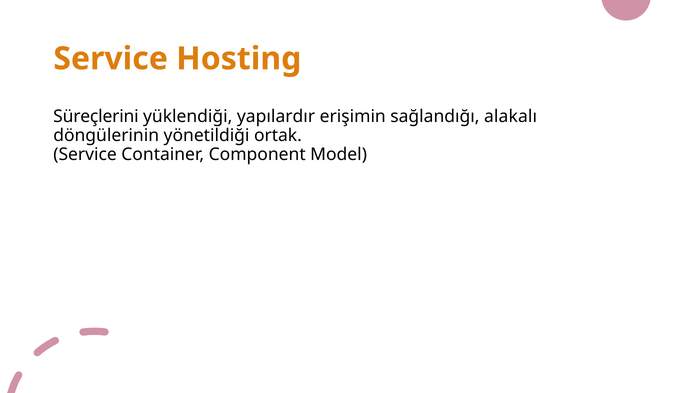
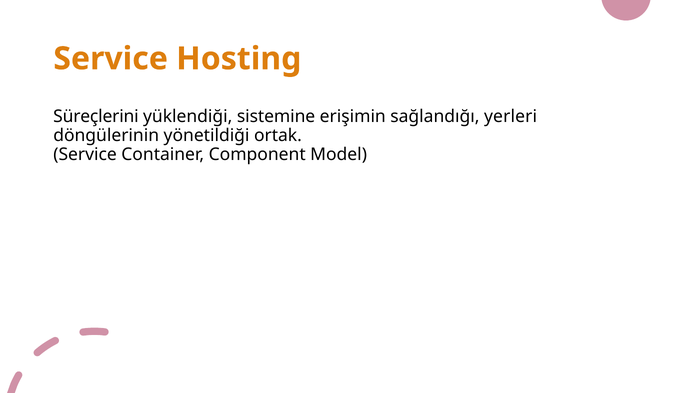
yapılardır: yapılardır -> sistemine
alakalı: alakalı -> yerleri
